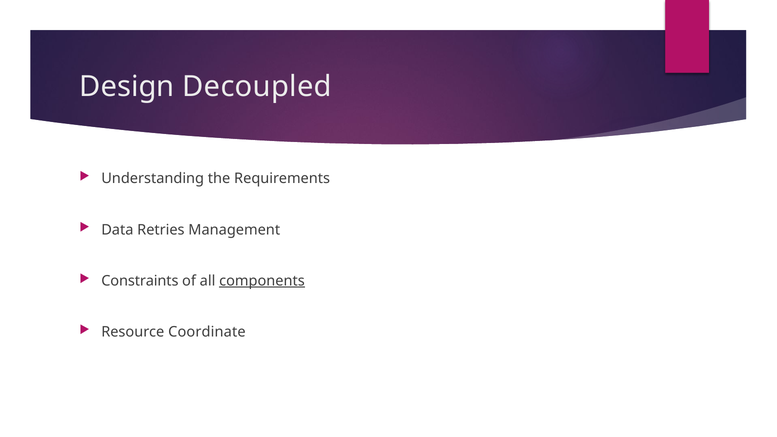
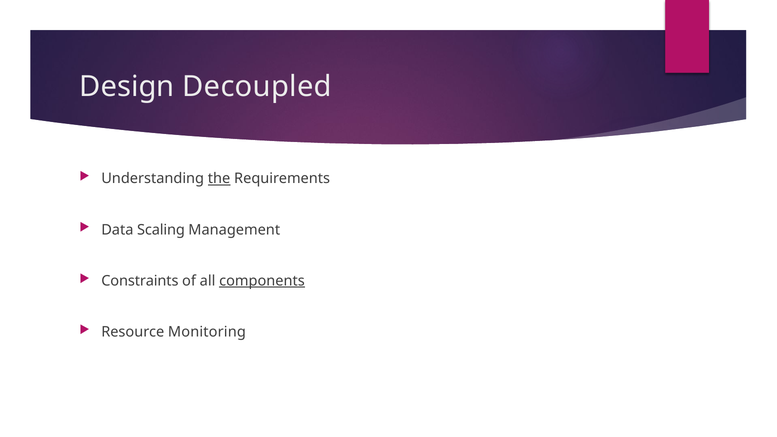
the underline: none -> present
Retries: Retries -> Scaling
Coordinate: Coordinate -> Monitoring
